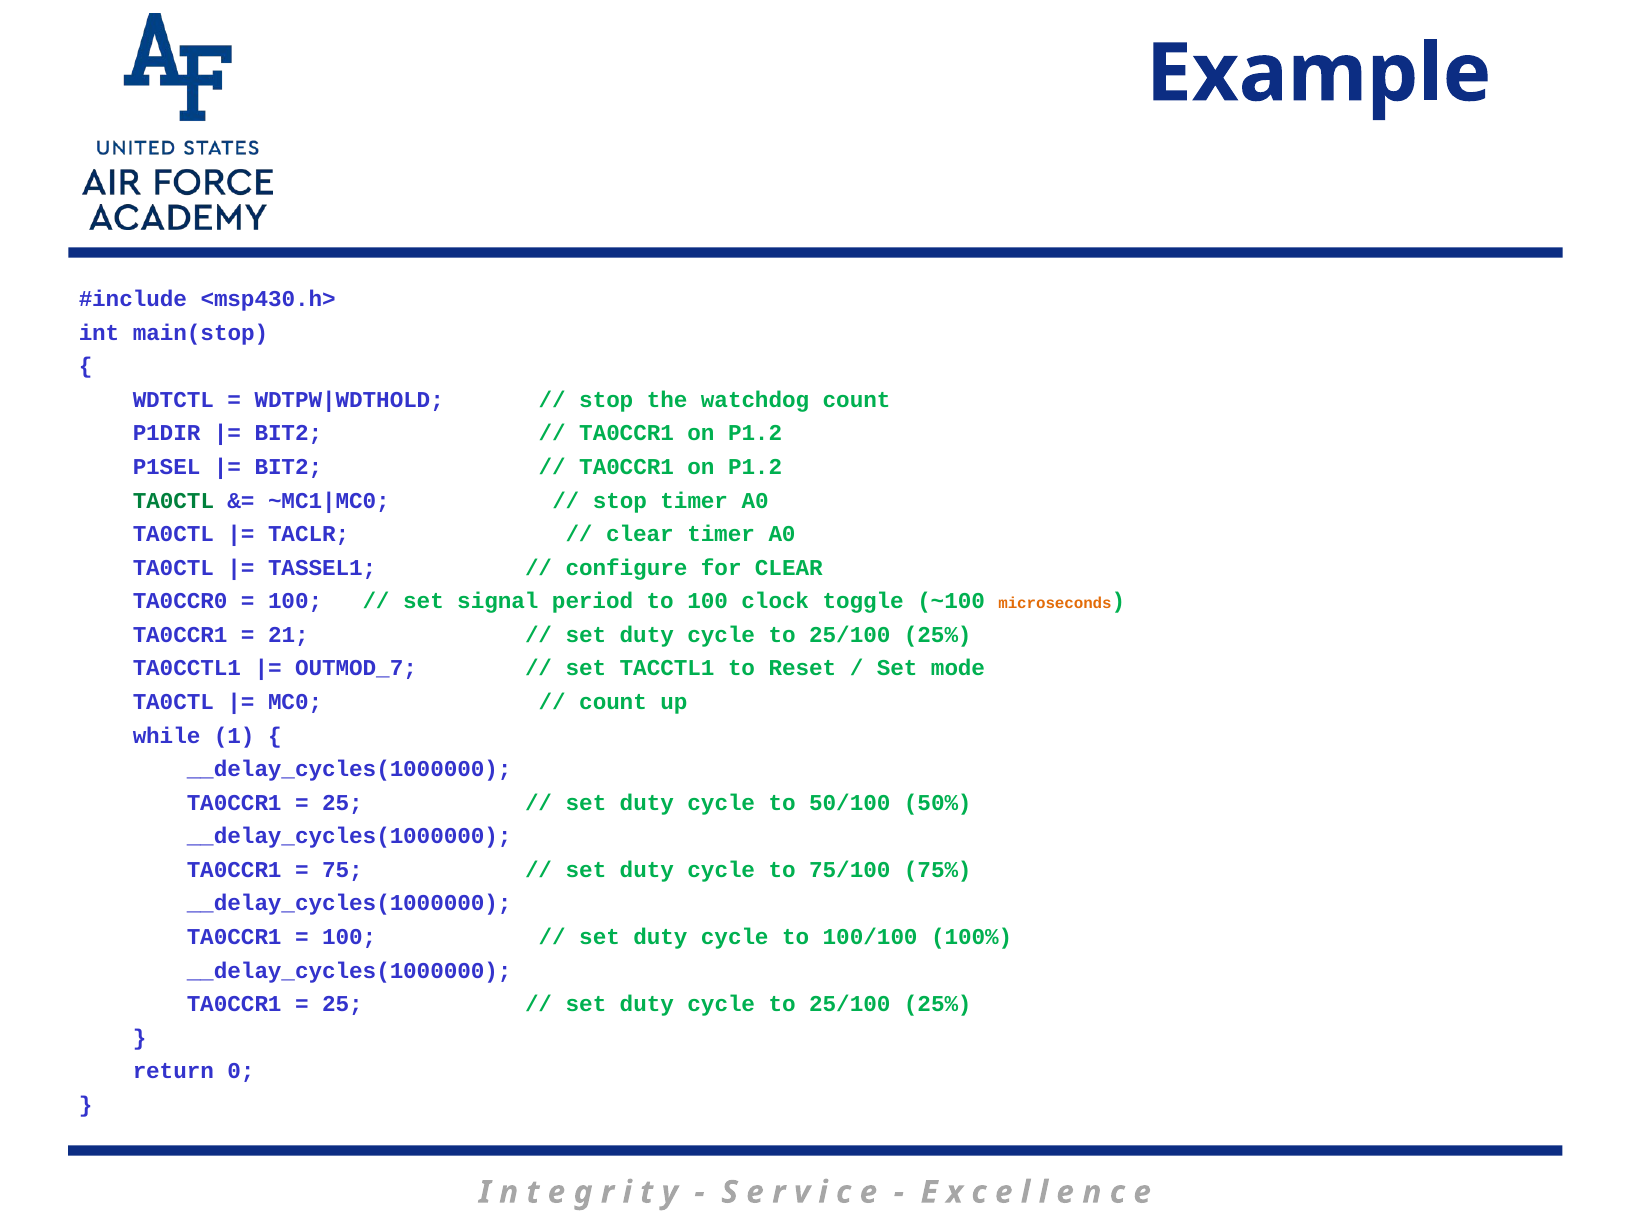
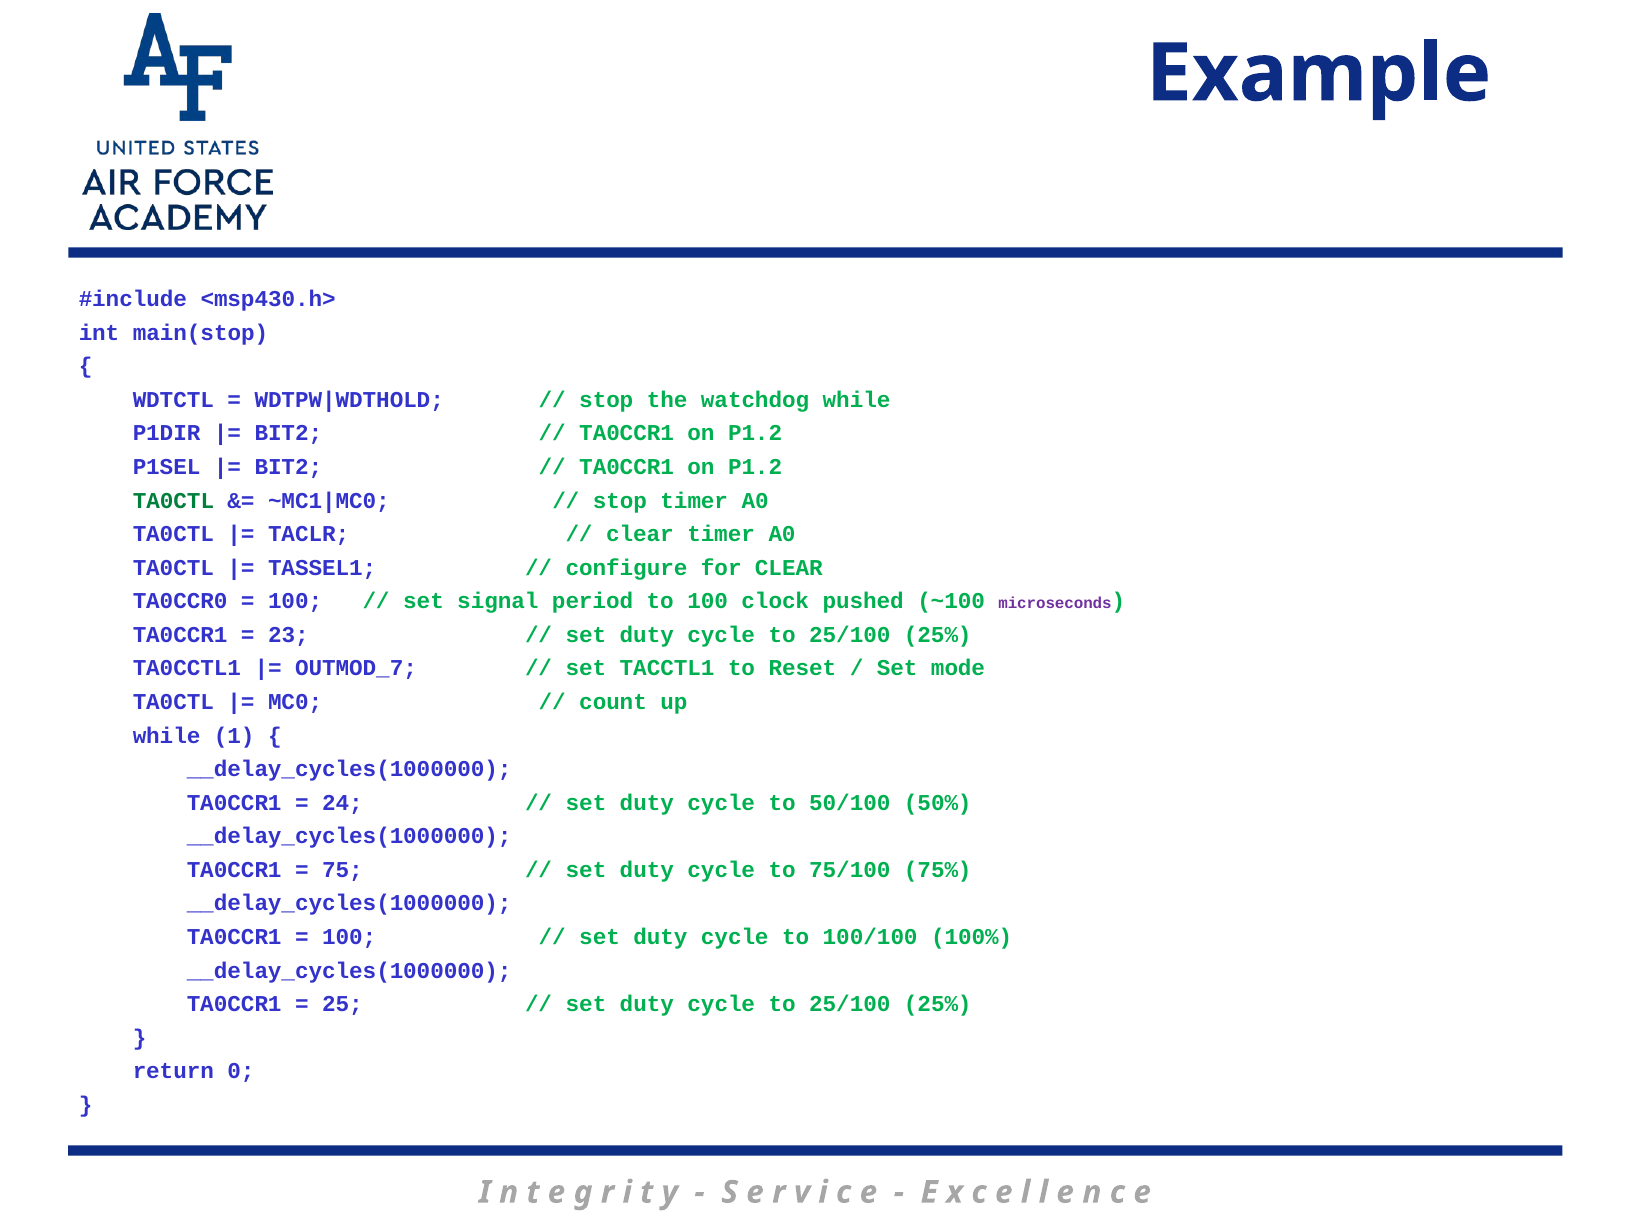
watchdog count: count -> while
toggle: toggle -> pushed
microseconds colour: orange -> purple
21: 21 -> 23
25 at (342, 802): 25 -> 24
